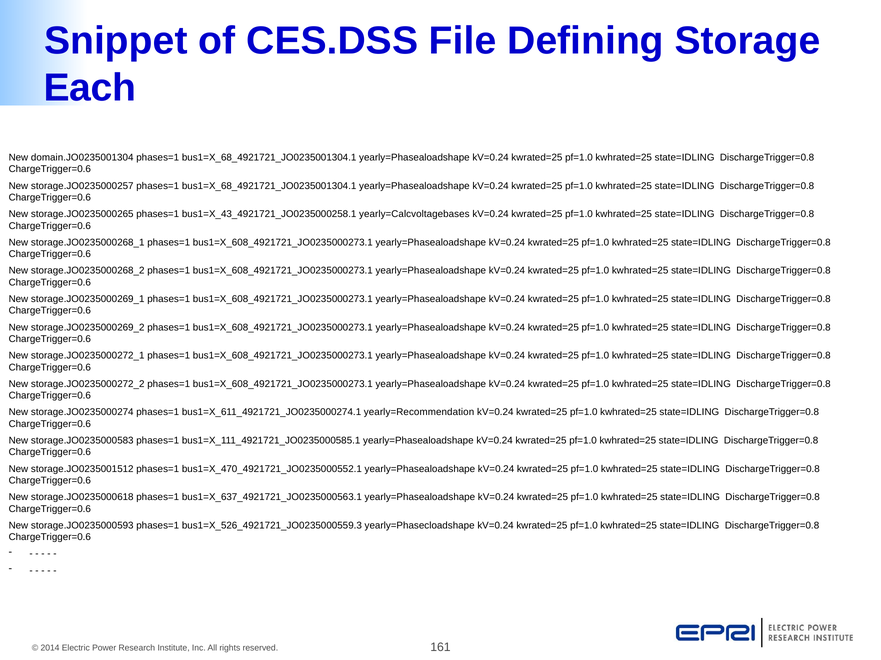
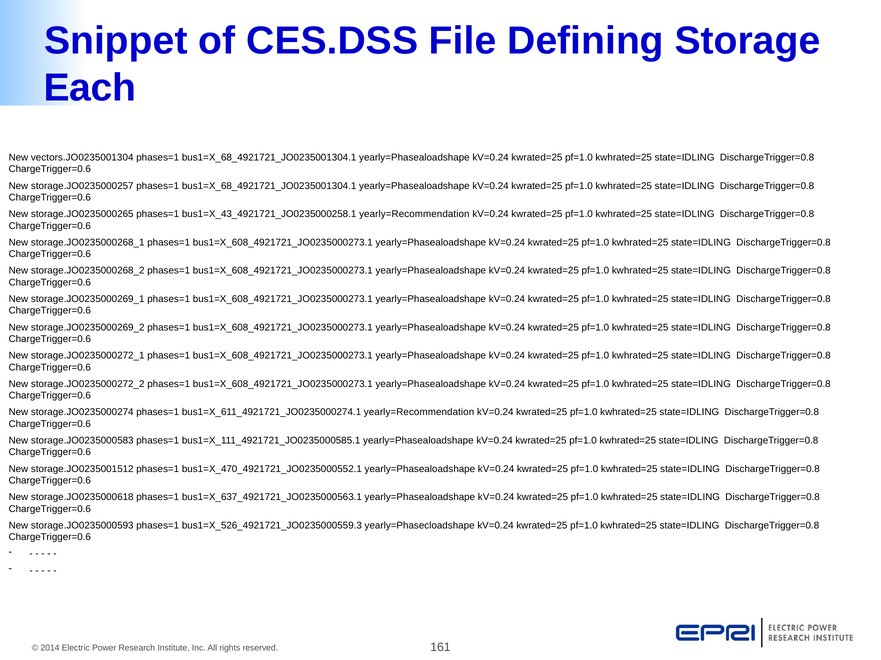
domain.JO0235001304: domain.JO0235001304 -> vectors.JO0235001304
bus1=X_43_4921721_JO0235000258.1 yearly=Calcvoltagebases: yearly=Calcvoltagebases -> yearly=Recommendation
